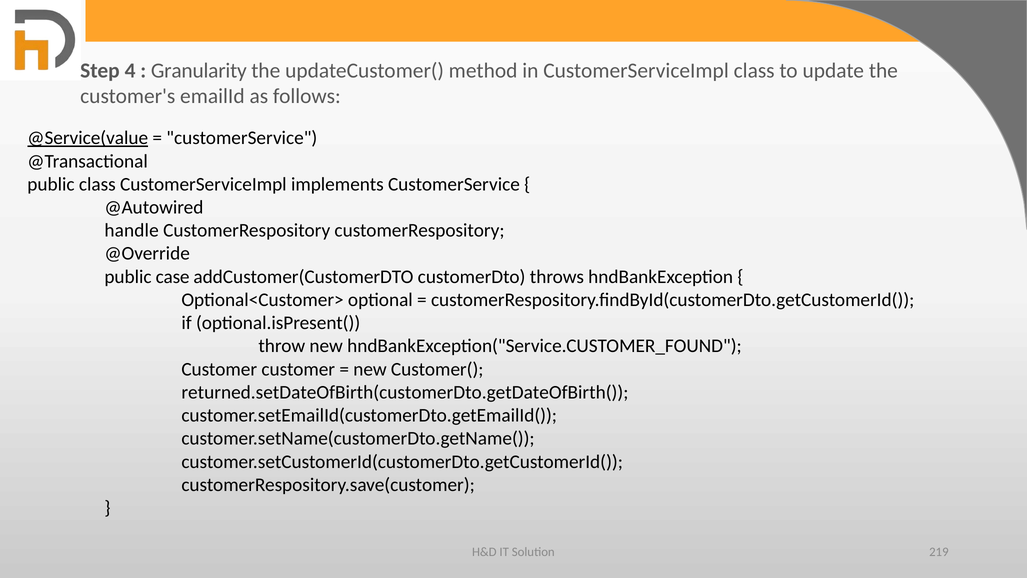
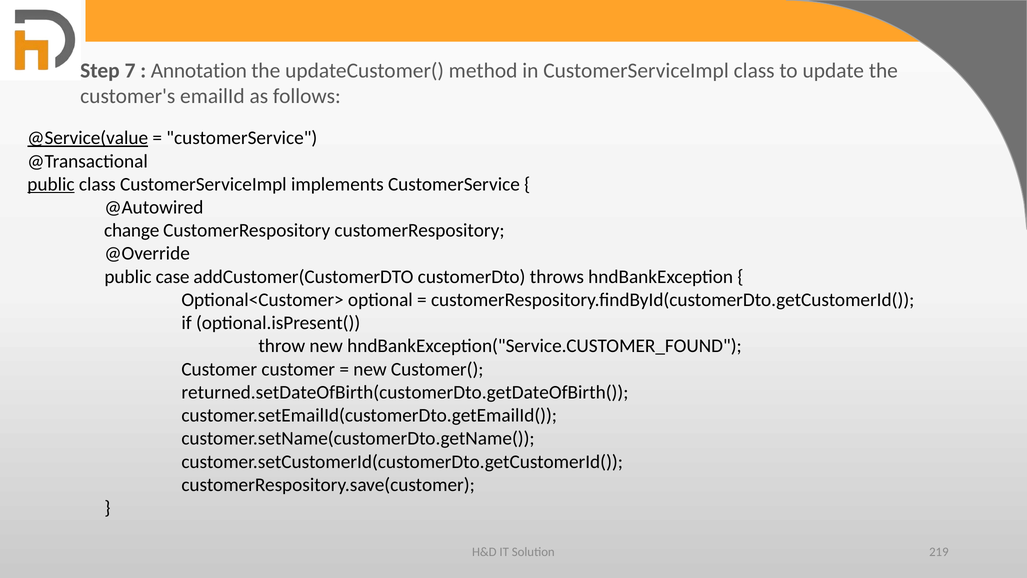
4: 4 -> 7
Granularity: Granularity -> Annotation
public at (51, 184) underline: none -> present
handle: handle -> change
